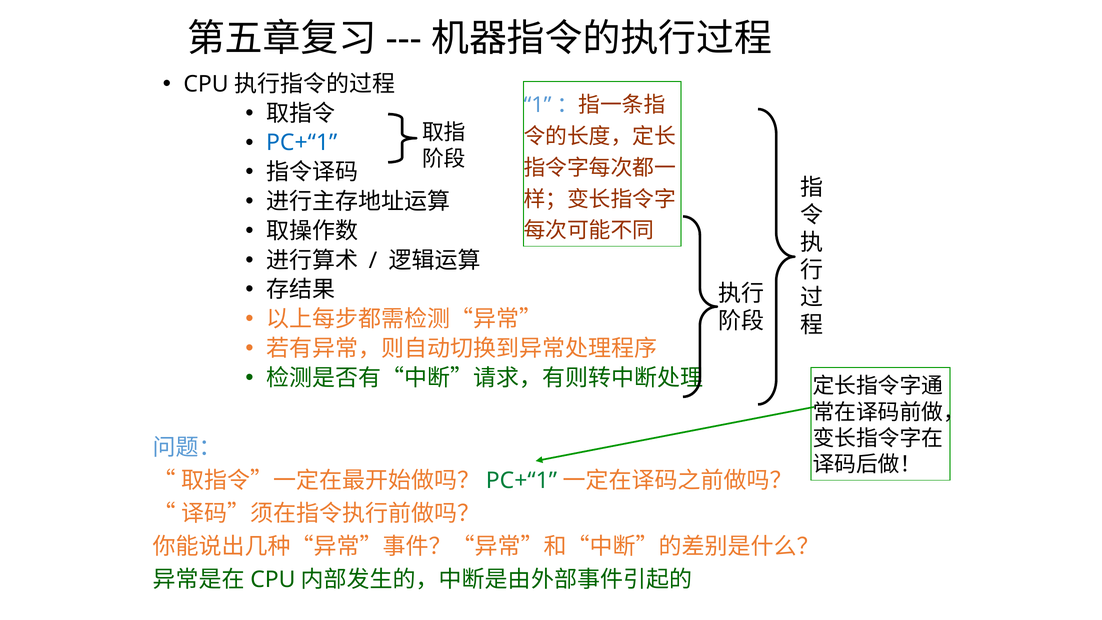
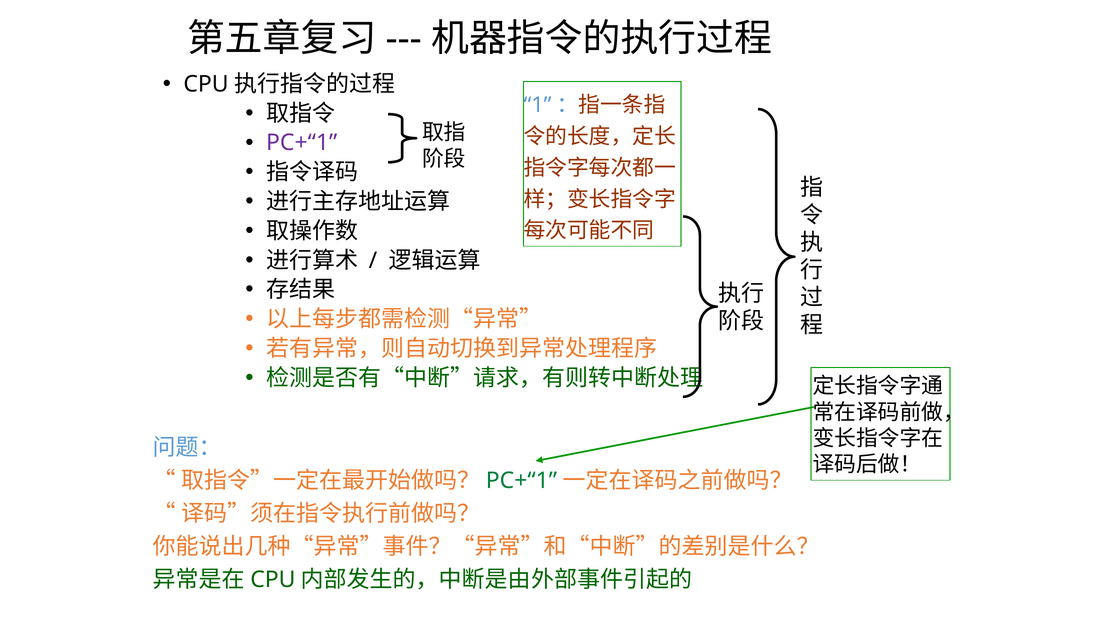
PC+“1 at (302, 143) colour: blue -> purple
